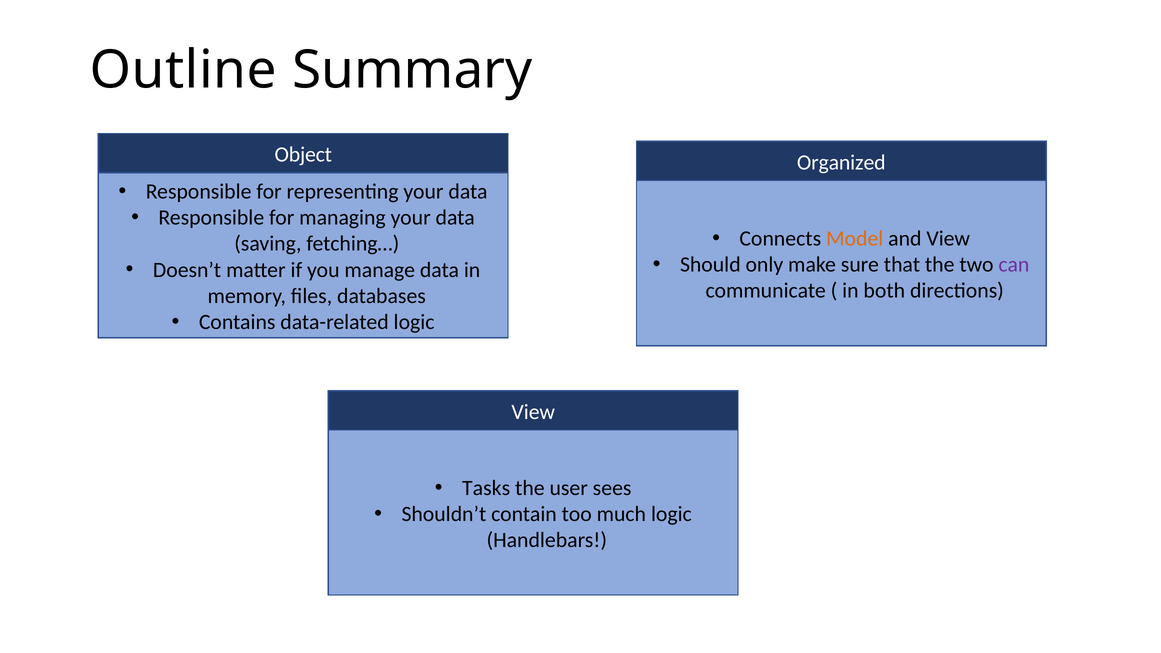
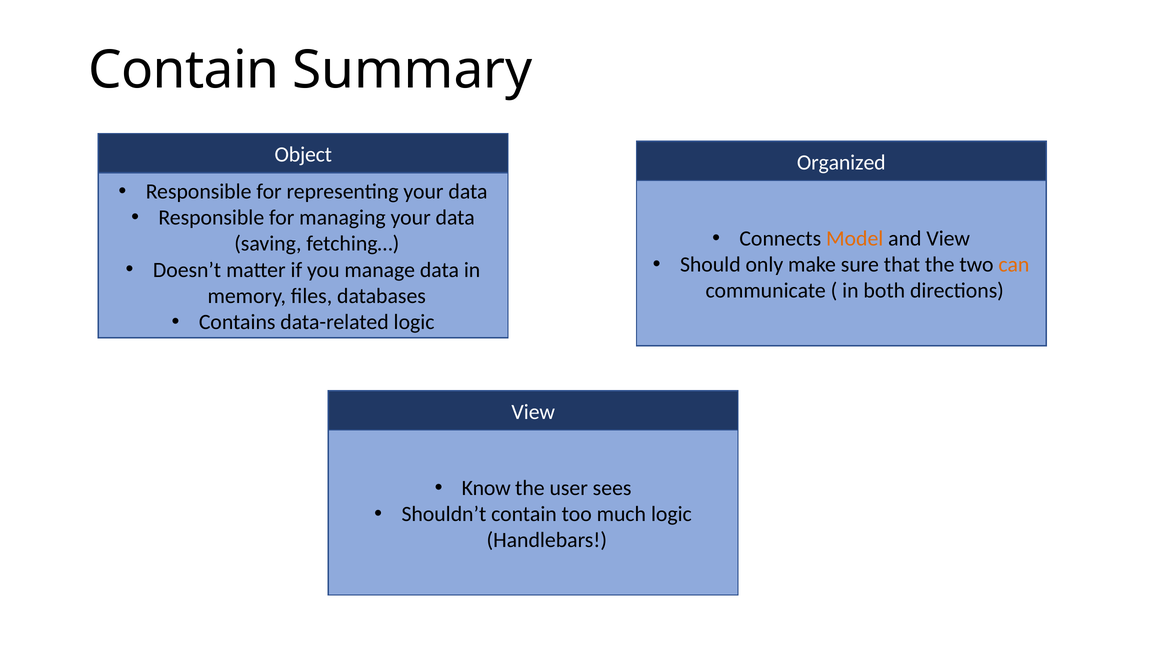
Outline at (183, 70): Outline -> Contain
can colour: purple -> orange
Tasks: Tasks -> Know
